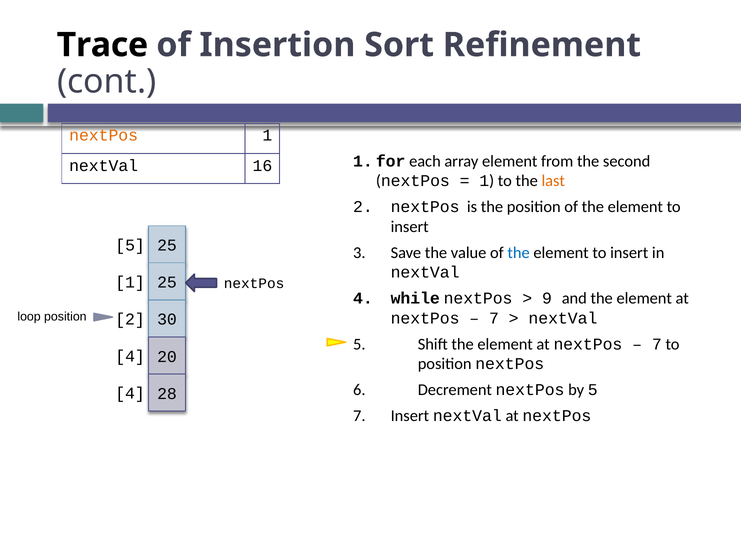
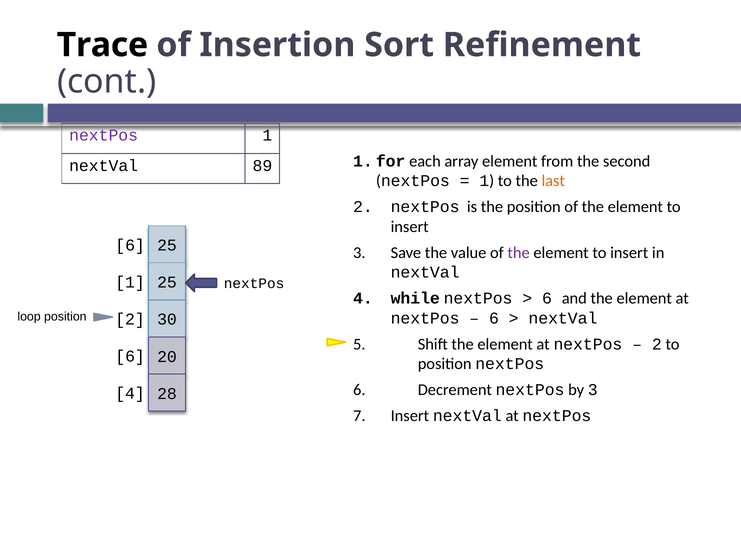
nextPos at (104, 135) colour: orange -> purple
16: 16 -> 89
5 at (130, 245): 5 -> 6
the at (519, 253) colour: blue -> purple
9 at (547, 298): 9 -> 6
7 at (494, 318): 7 -> 6
7 at (657, 344): 7 -> 2
4 at (130, 356): 4 -> 6
by 5: 5 -> 3
